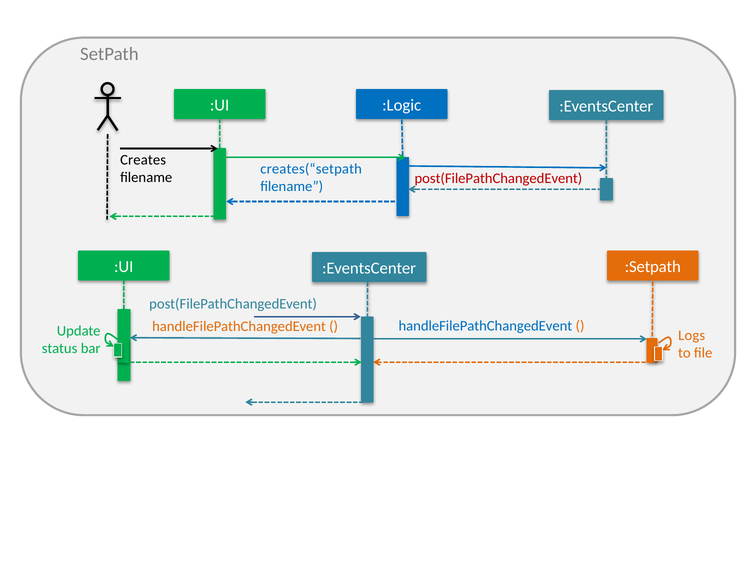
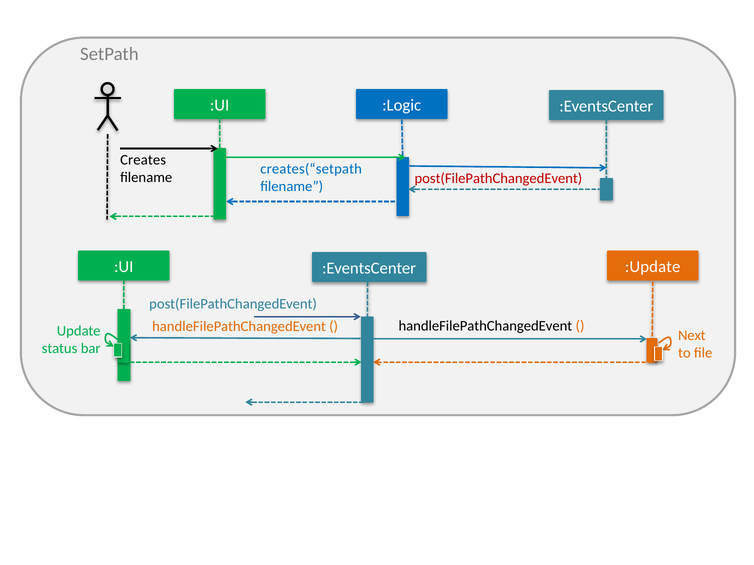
:Setpath: :Setpath -> :Update
handleFilePathChangedEvent at (485, 326) colour: blue -> black
Logs: Logs -> Next
